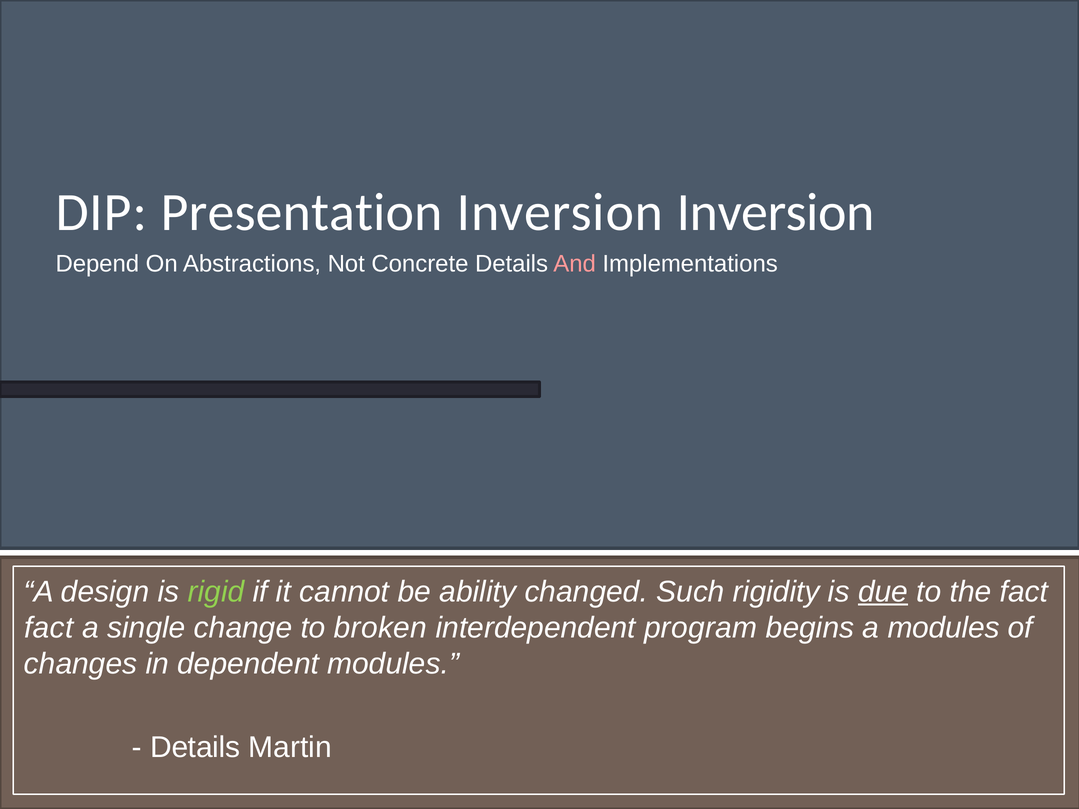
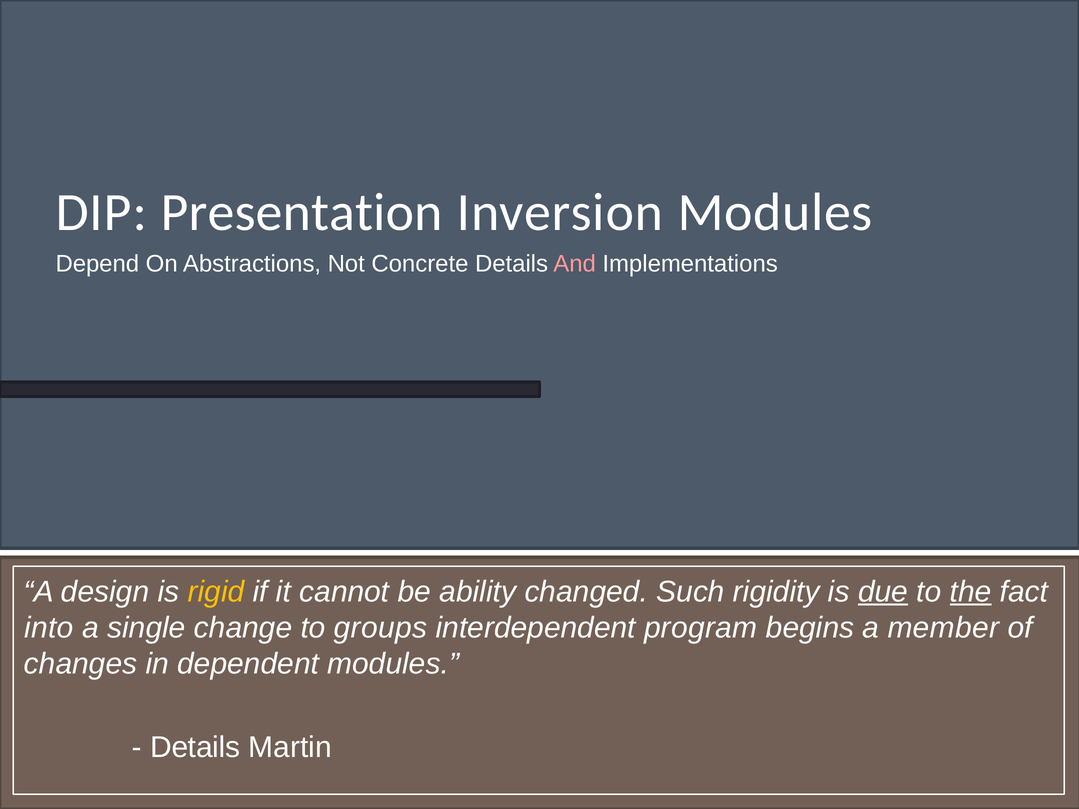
Inversion Inversion: Inversion -> Modules
rigid colour: light green -> yellow
the underline: none -> present
fact at (49, 628): fact -> into
broken: broken -> groups
a modules: modules -> member
